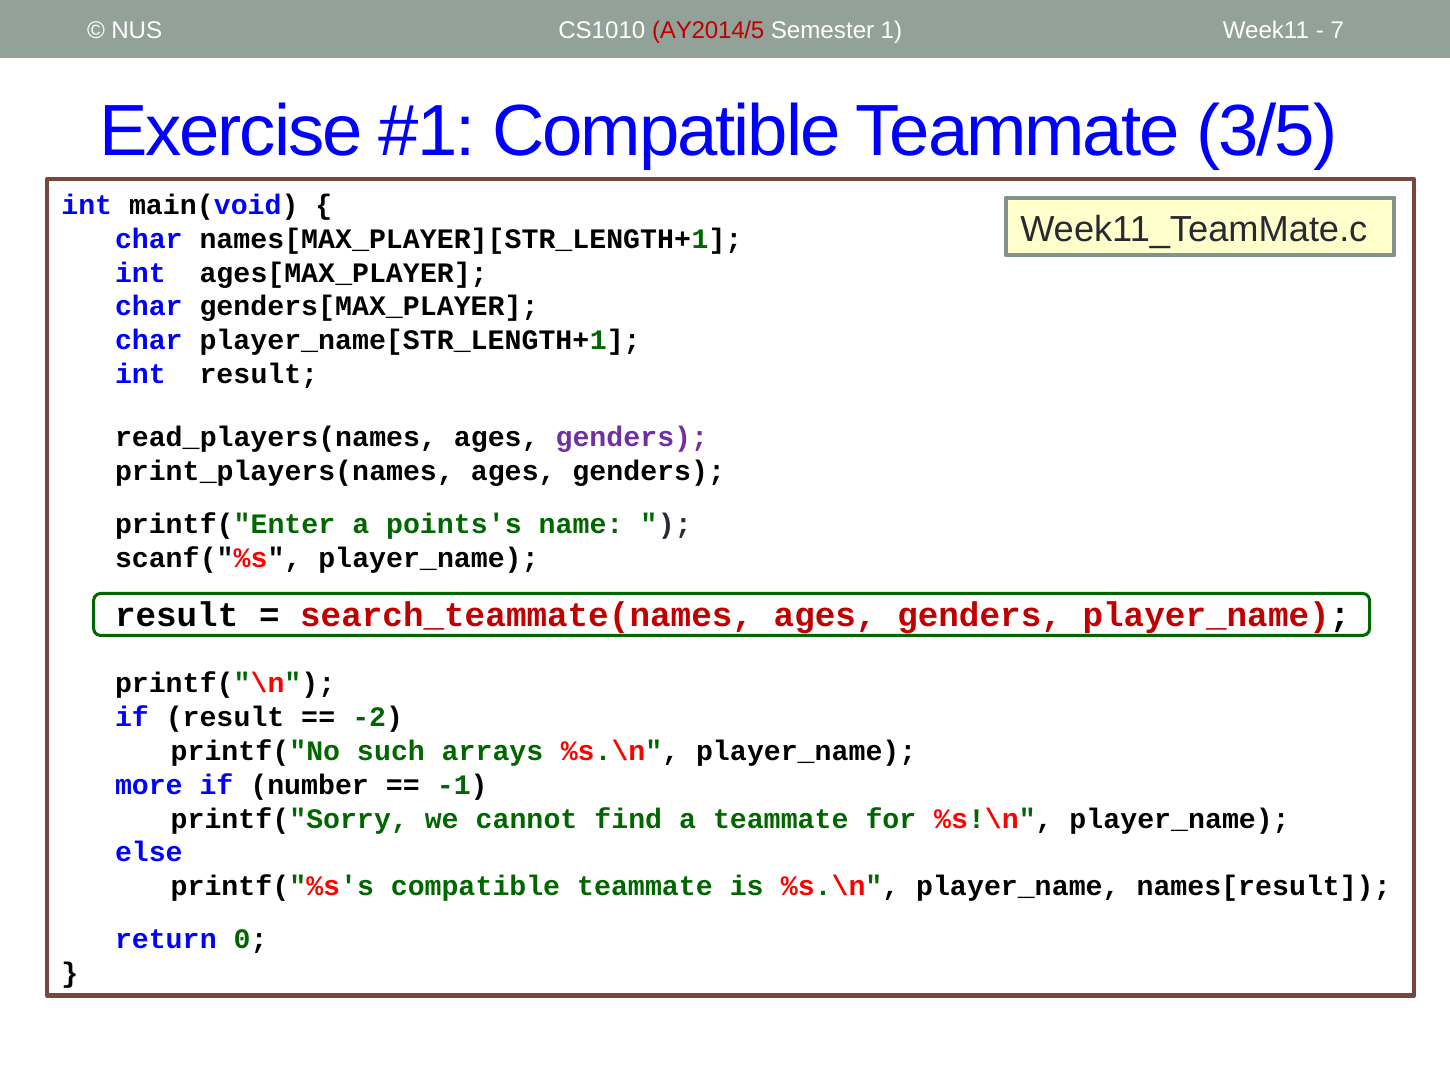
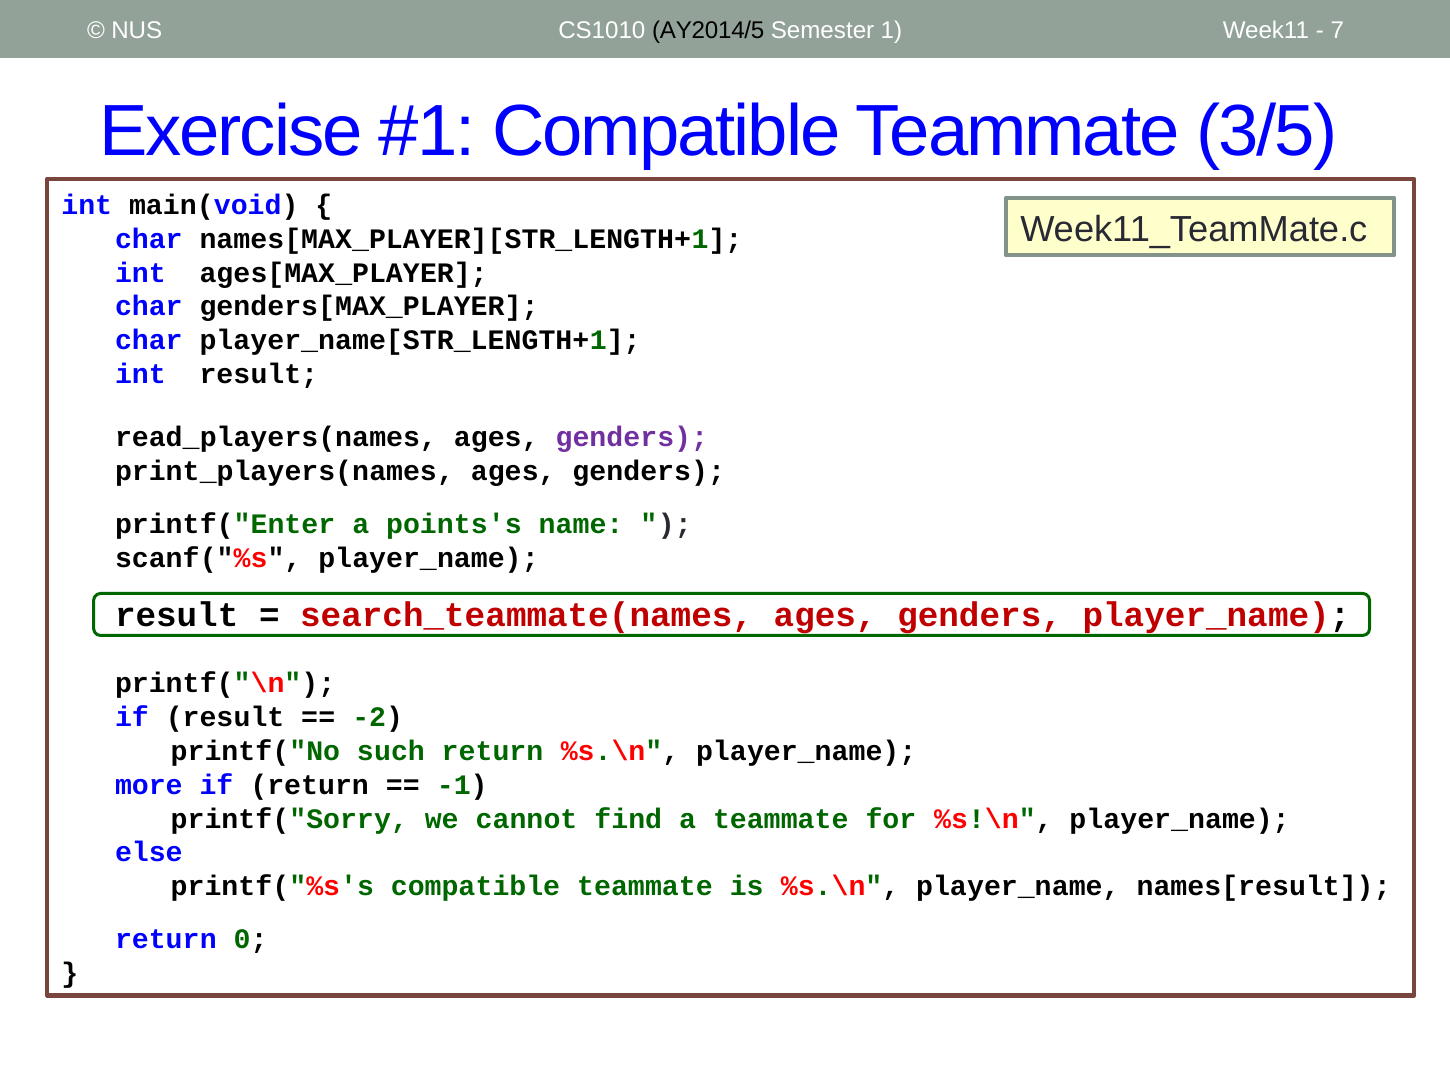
AY2014/5 colour: red -> black
such arrays: arrays -> return
if number: number -> return
